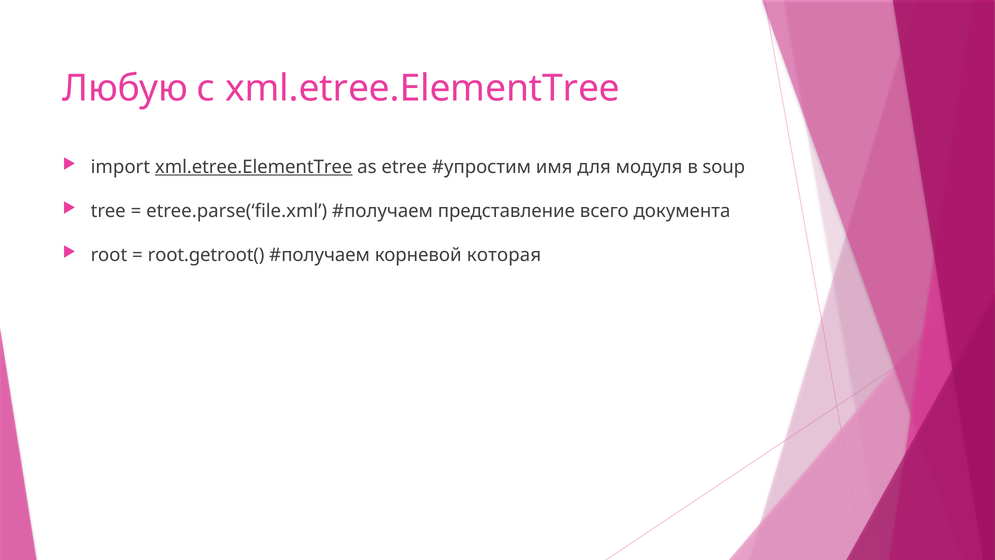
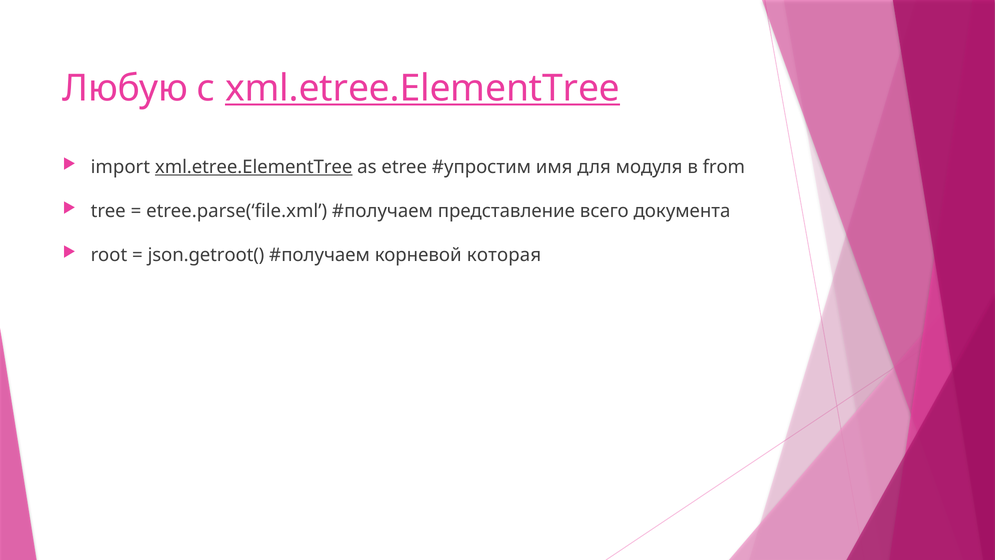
xml.etree.ElementTree at (423, 88) underline: none -> present
soup: soup -> from
root.getroot(: root.getroot( -> json.getroot(
